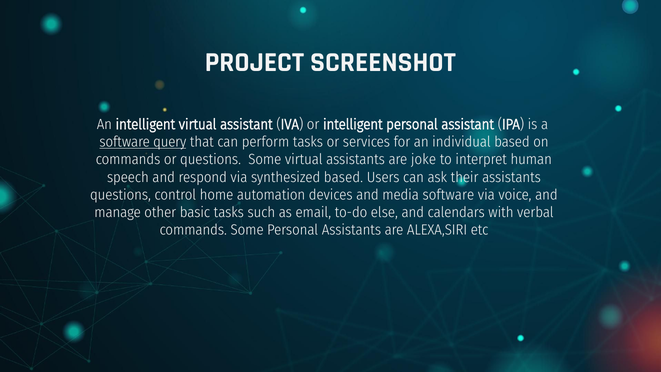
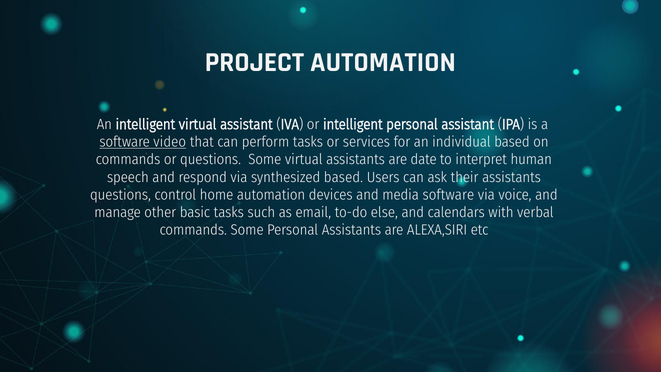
PROJECT SCREENSHOT: SCREENSHOT -> AUTOMATION
query: query -> video
joke: joke -> date
